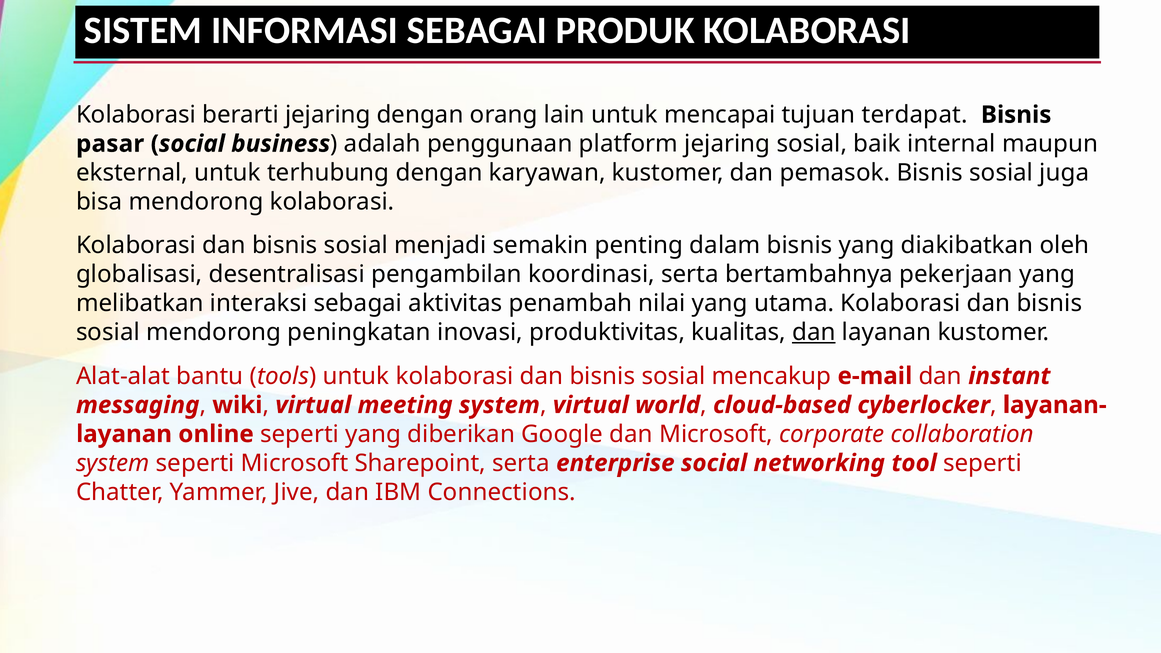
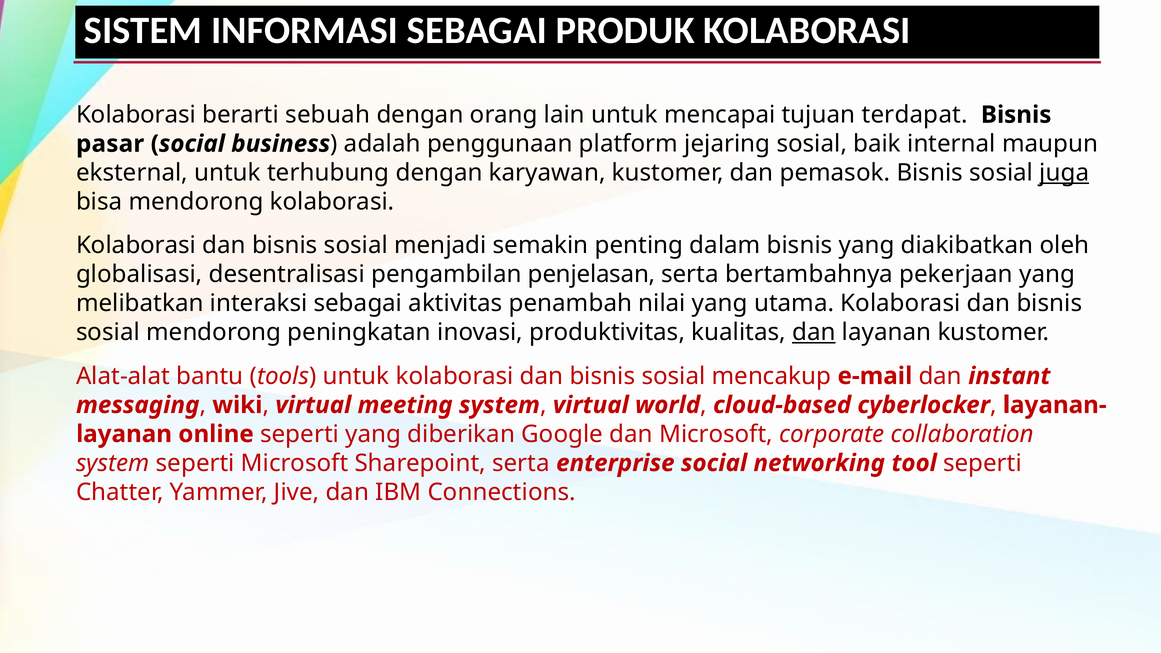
berarti jejaring: jejaring -> sebuah
juga underline: none -> present
koordinasi: koordinasi -> penjelasan
